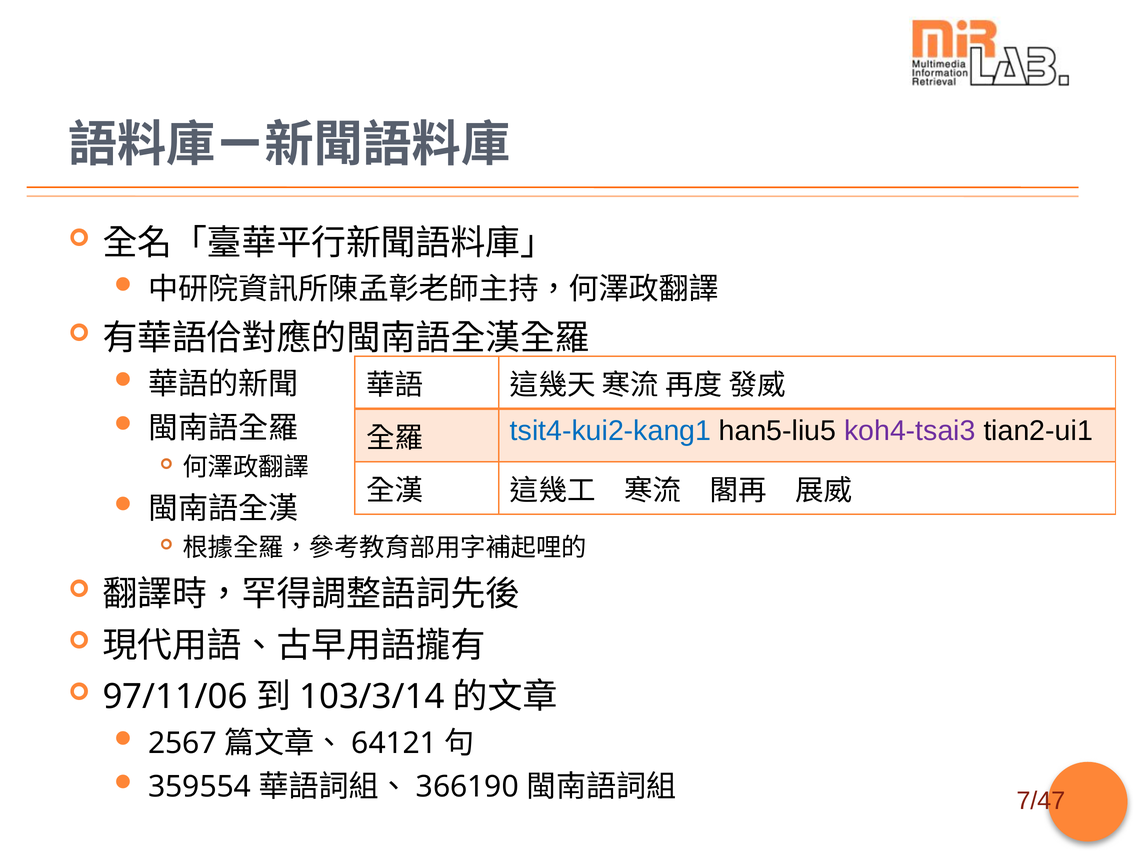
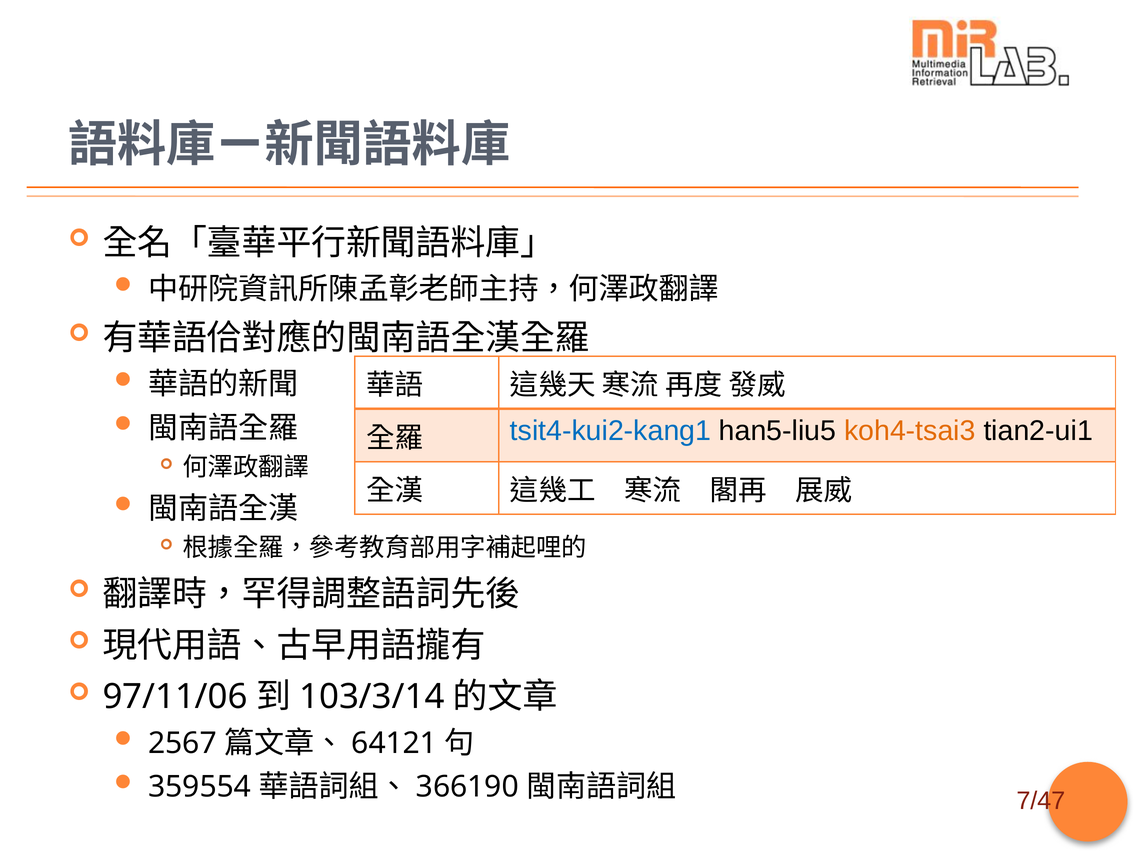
koh4-tsai3 colour: purple -> orange
